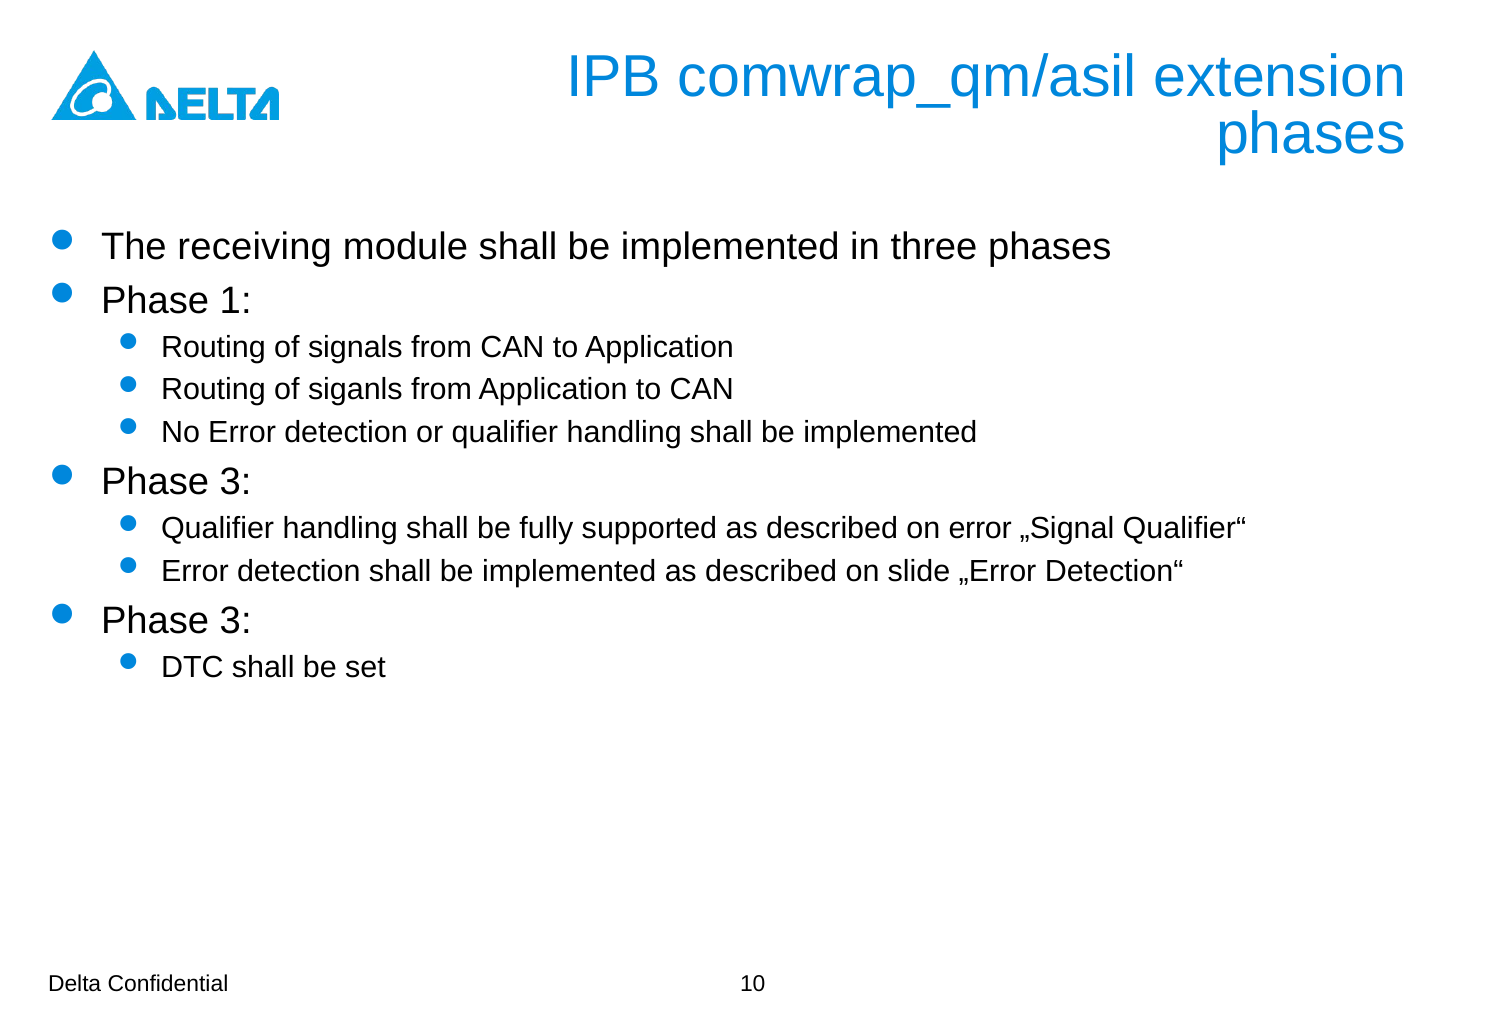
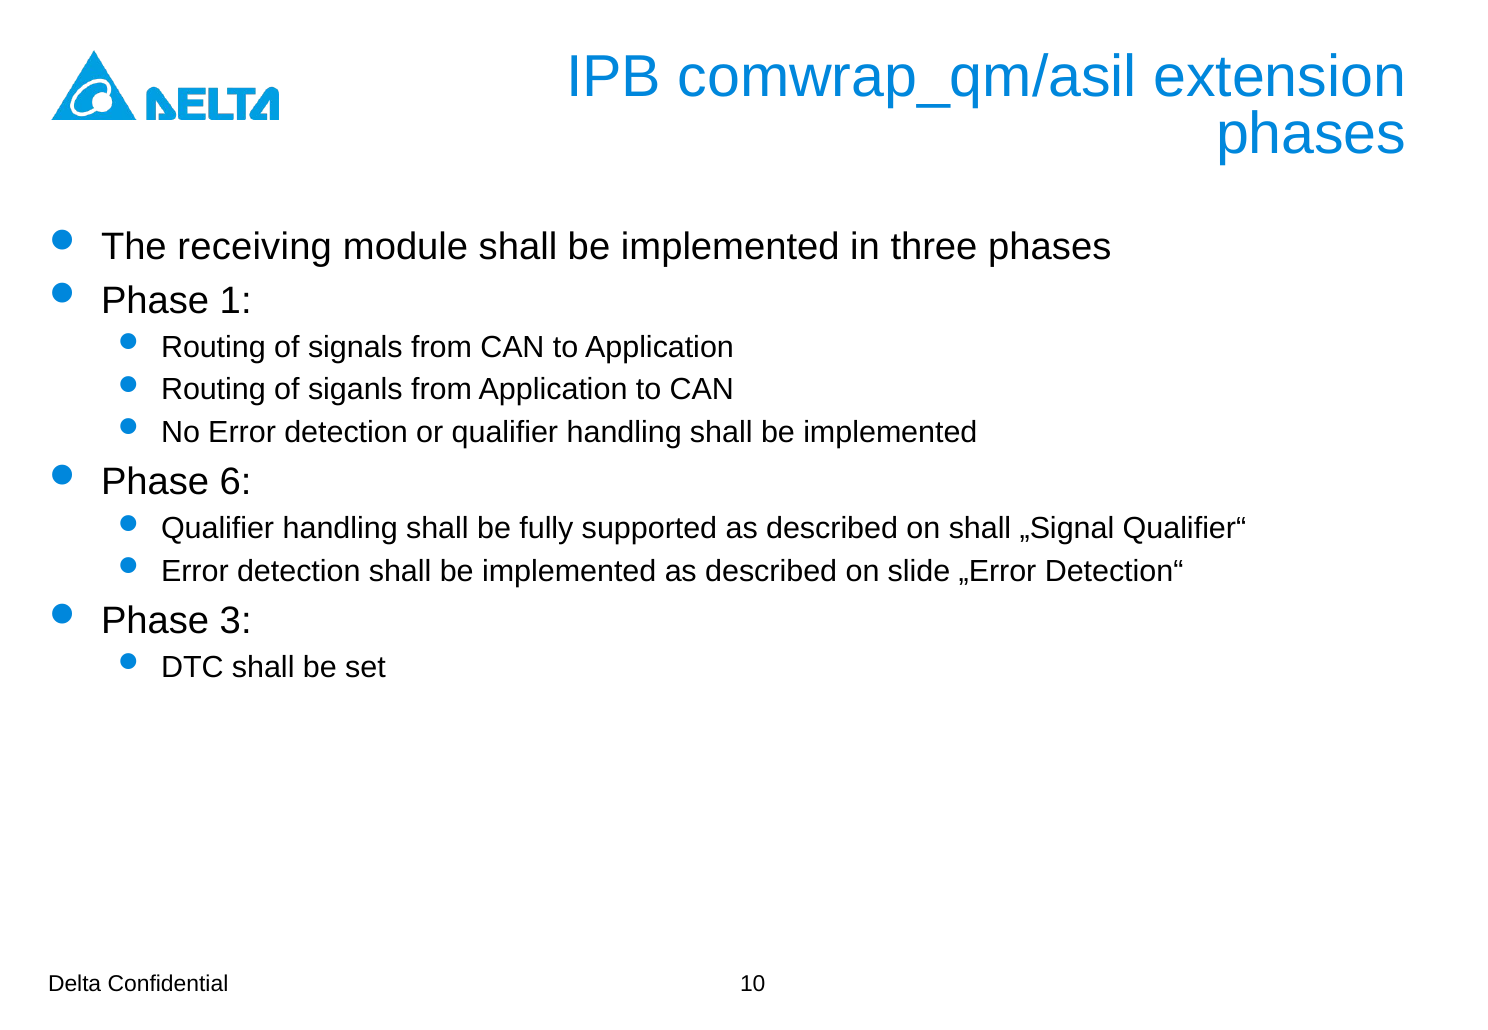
3 at (236, 482): 3 -> 6
on error: error -> shall
